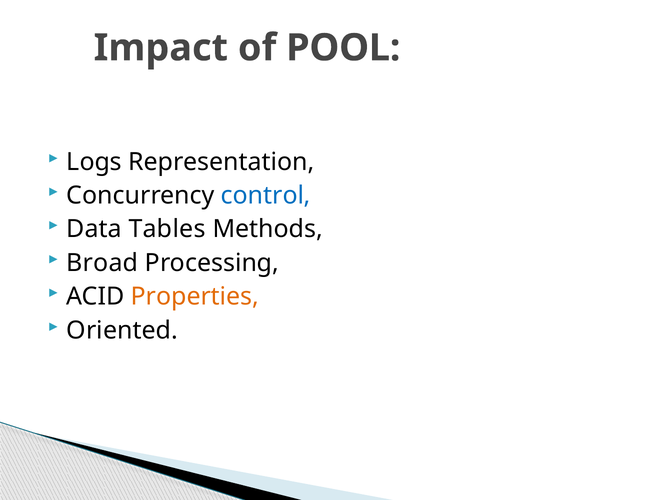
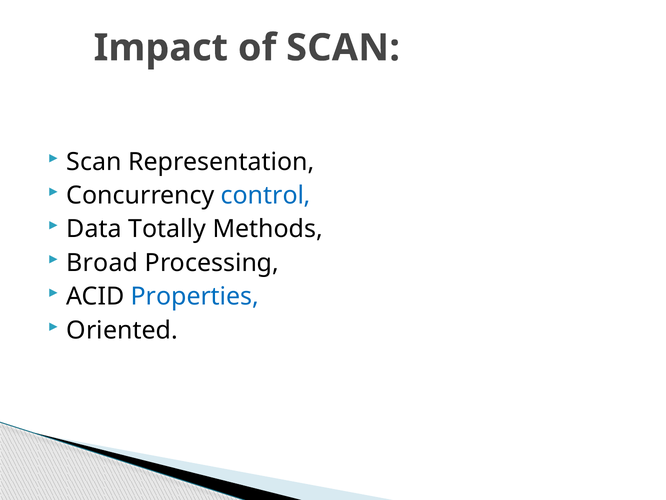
of POOL: POOL -> SCAN
Logs at (94, 162): Logs -> Scan
Tables: Tables -> Totally
Properties colour: orange -> blue
